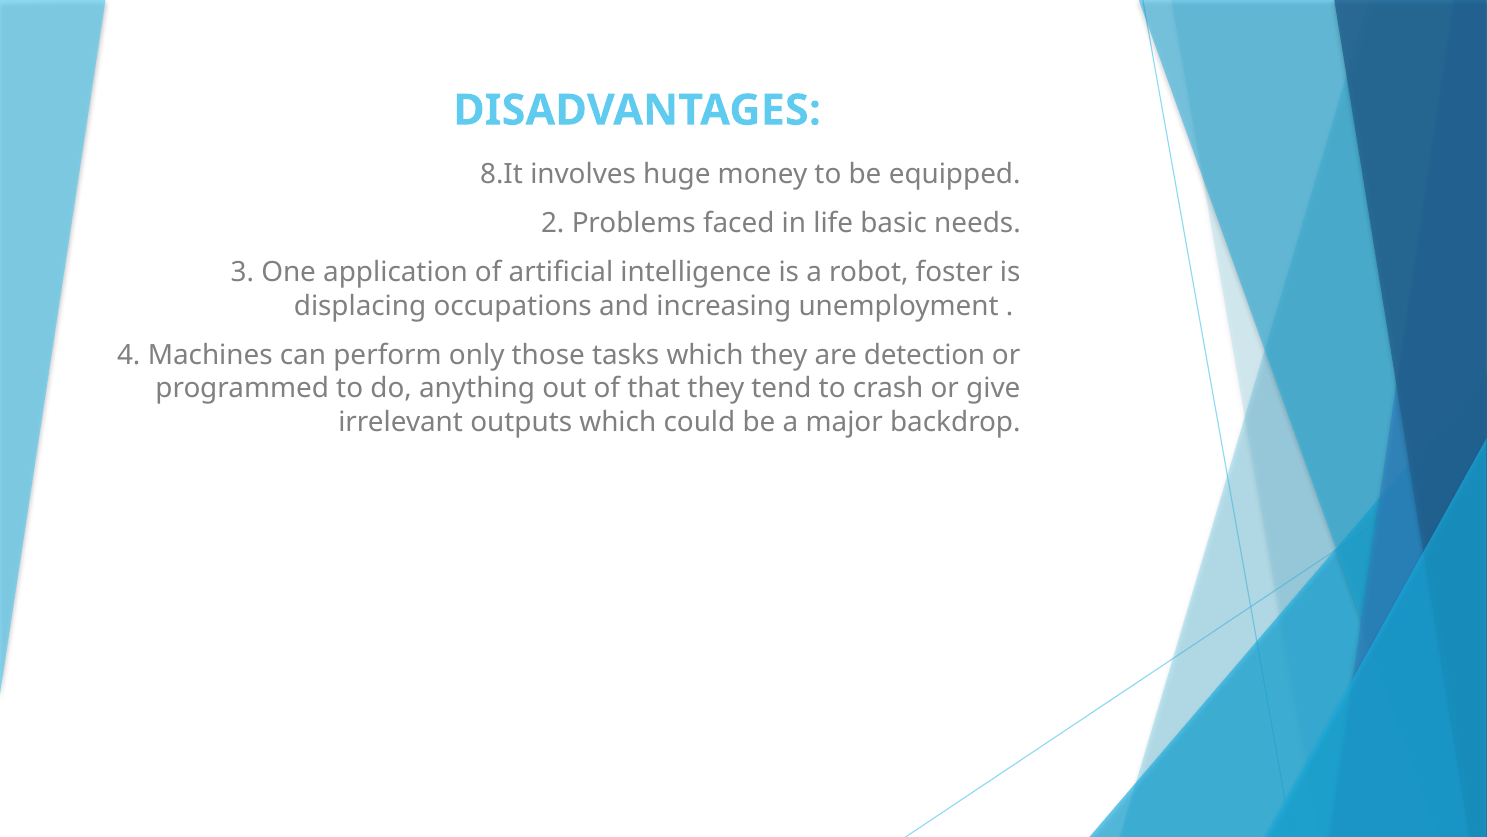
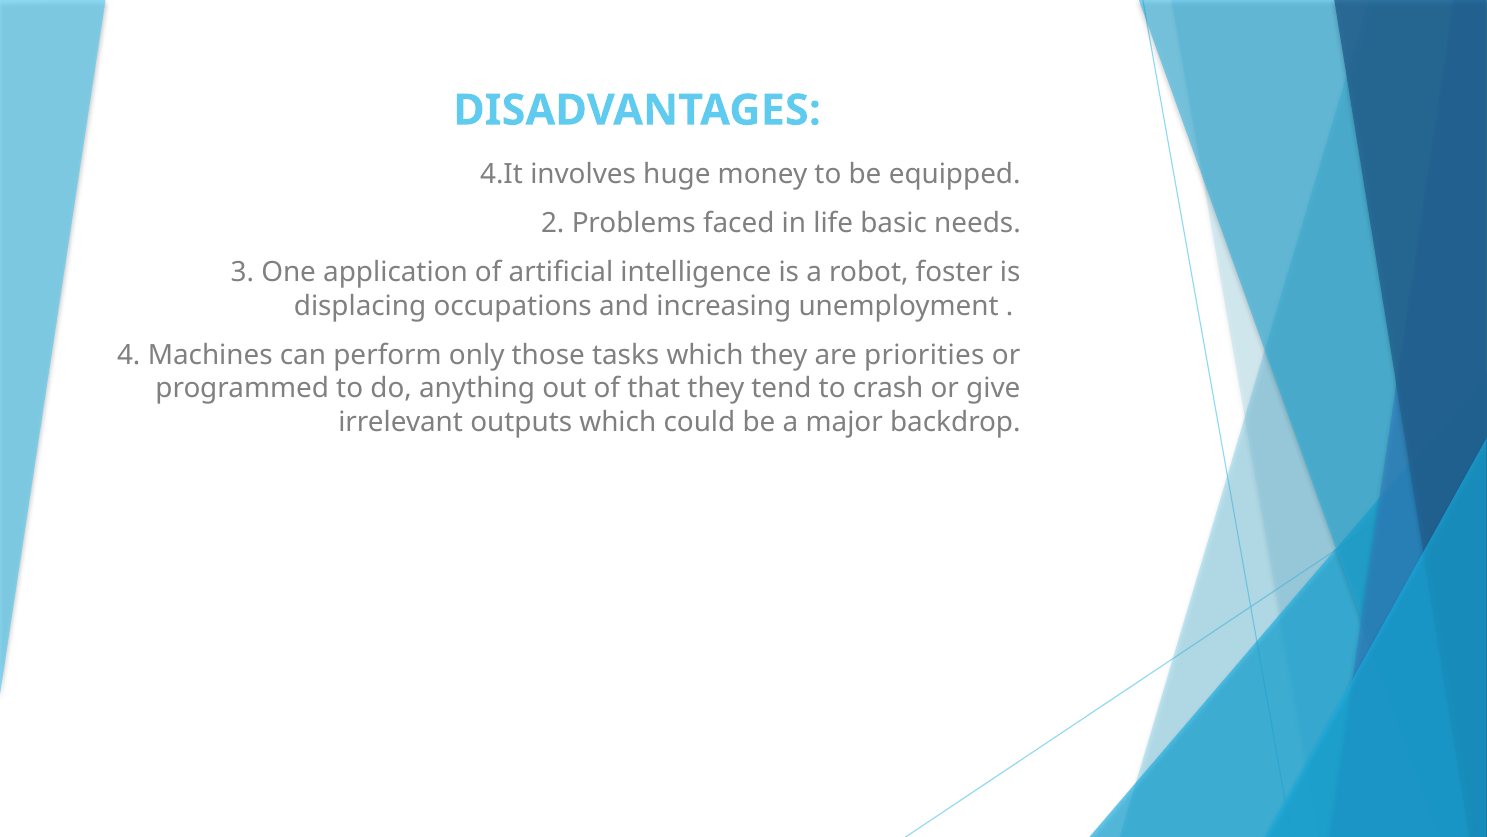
8.It: 8.It -> 4.It
detection: detection -> priorities
